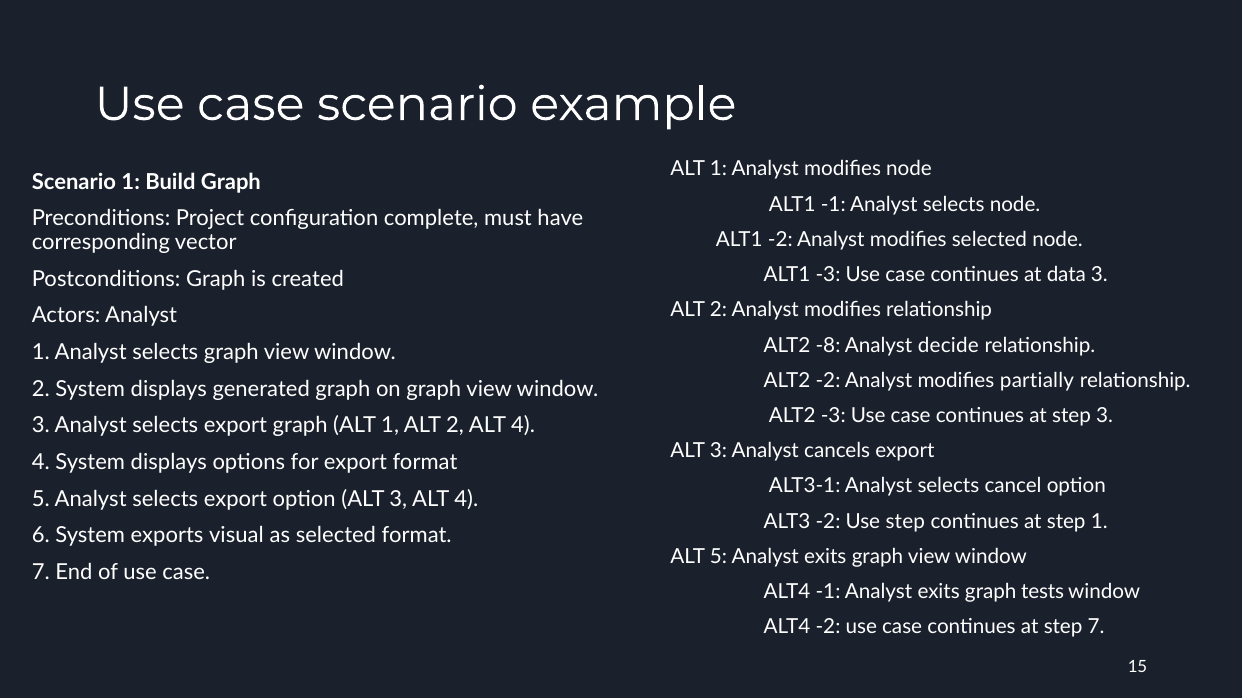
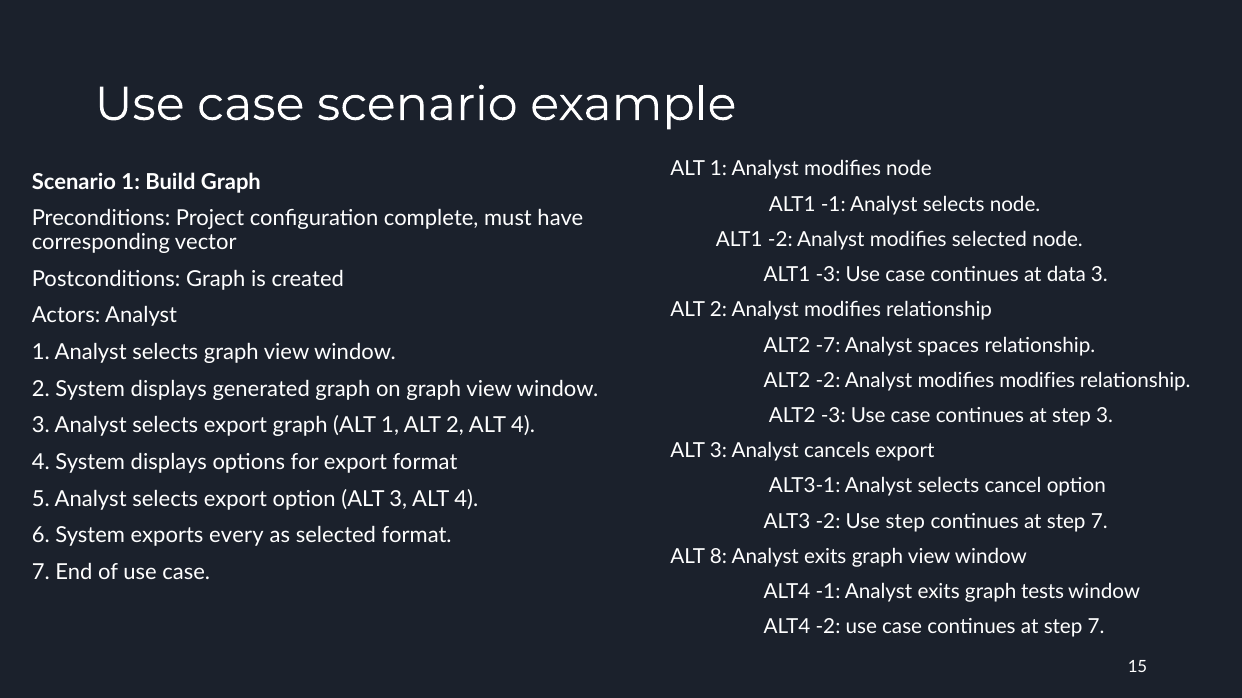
-8: -8 -> -7
decide: decide -> spaces
modifies partially: partially -> modifies
1 at (1099, 522): 1 -> 7
visual: visual -> every
ALT 5: 5 -> 8
